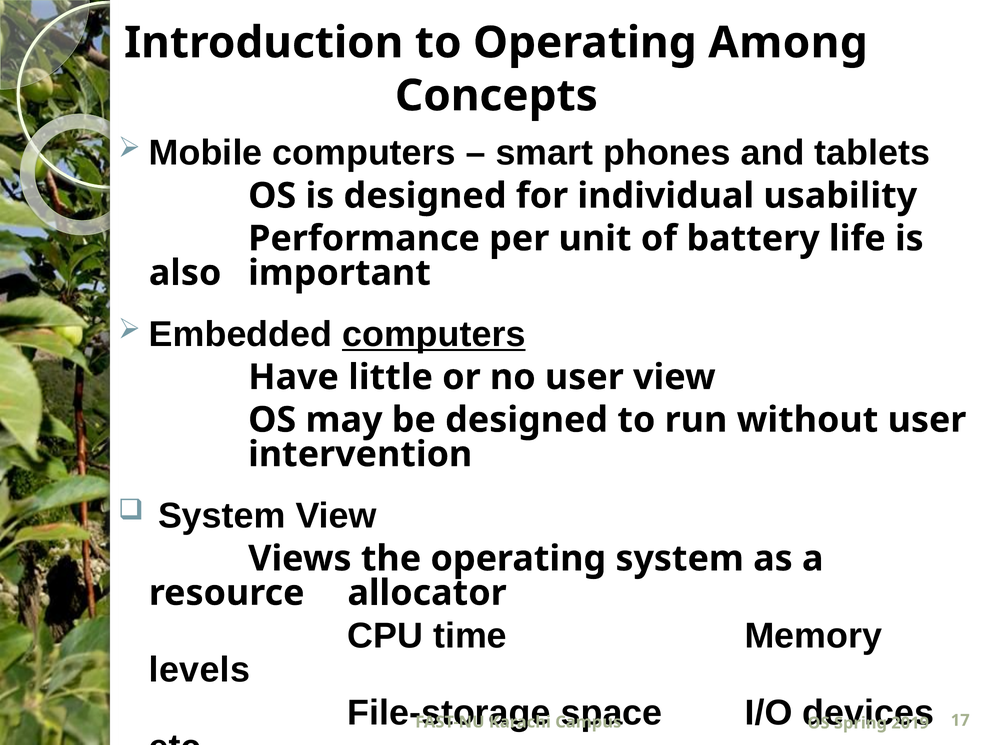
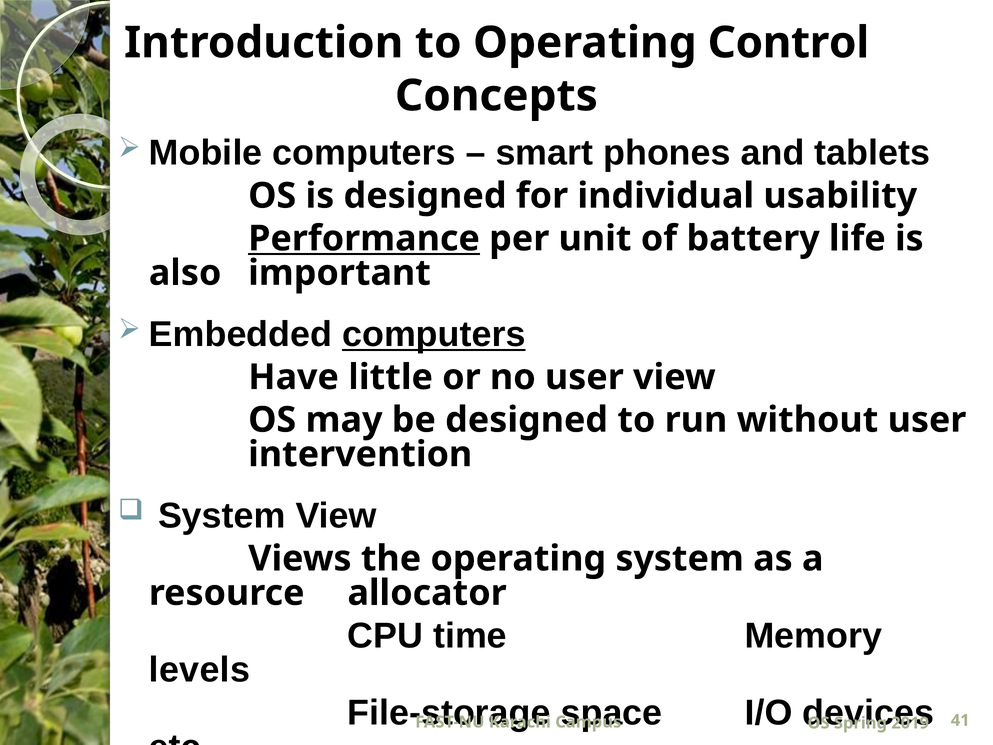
Among: Among -> Control
Performance underline: none -> present
17: 17 -> 41
